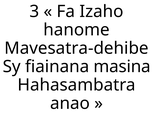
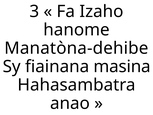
Mavesatra-dehibe: Mavesatra-dehibe -> Manatòna-dehibe
